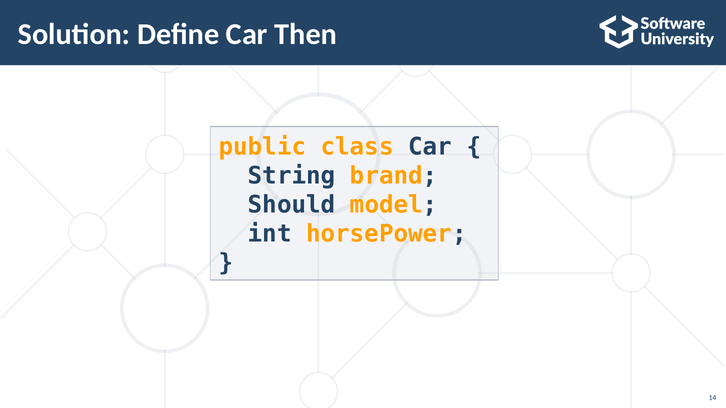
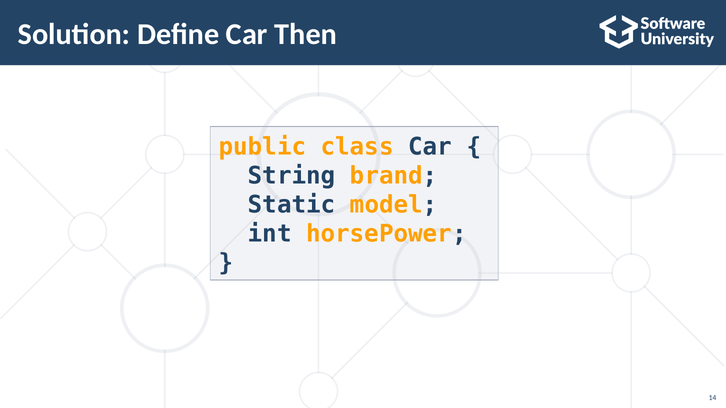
Should: Should -> Static
